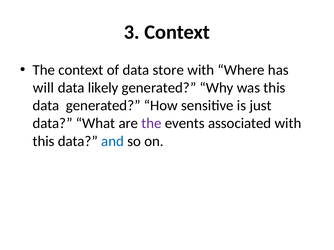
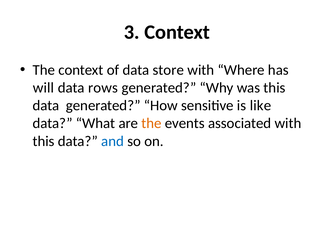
likely: likely -> rows
just: just -> like
the at (151, 124) colour: purple -> orange
